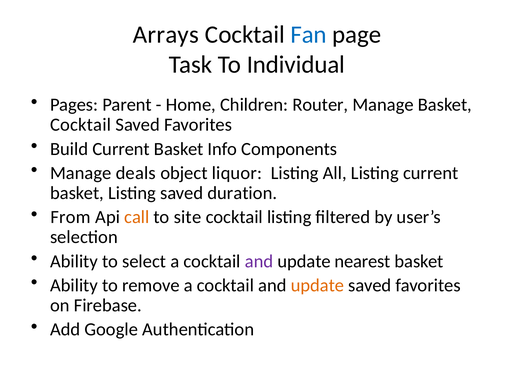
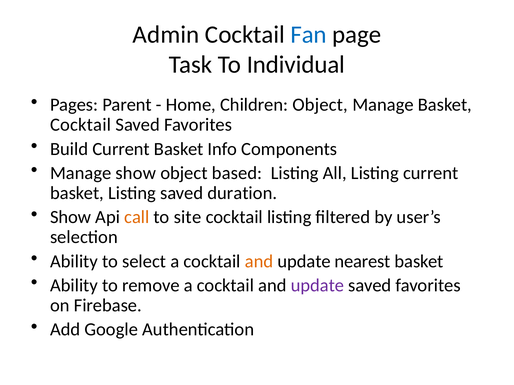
Arrays: Arrays -> Admin
Children Router: Router -> Object
Manage deals: deals -> show
liquor: liquor -> based
From at (71, 217): From -> Show
and at (259, 262) colour: purple -> orange
update at (317, 286) colour: orange -> purple
